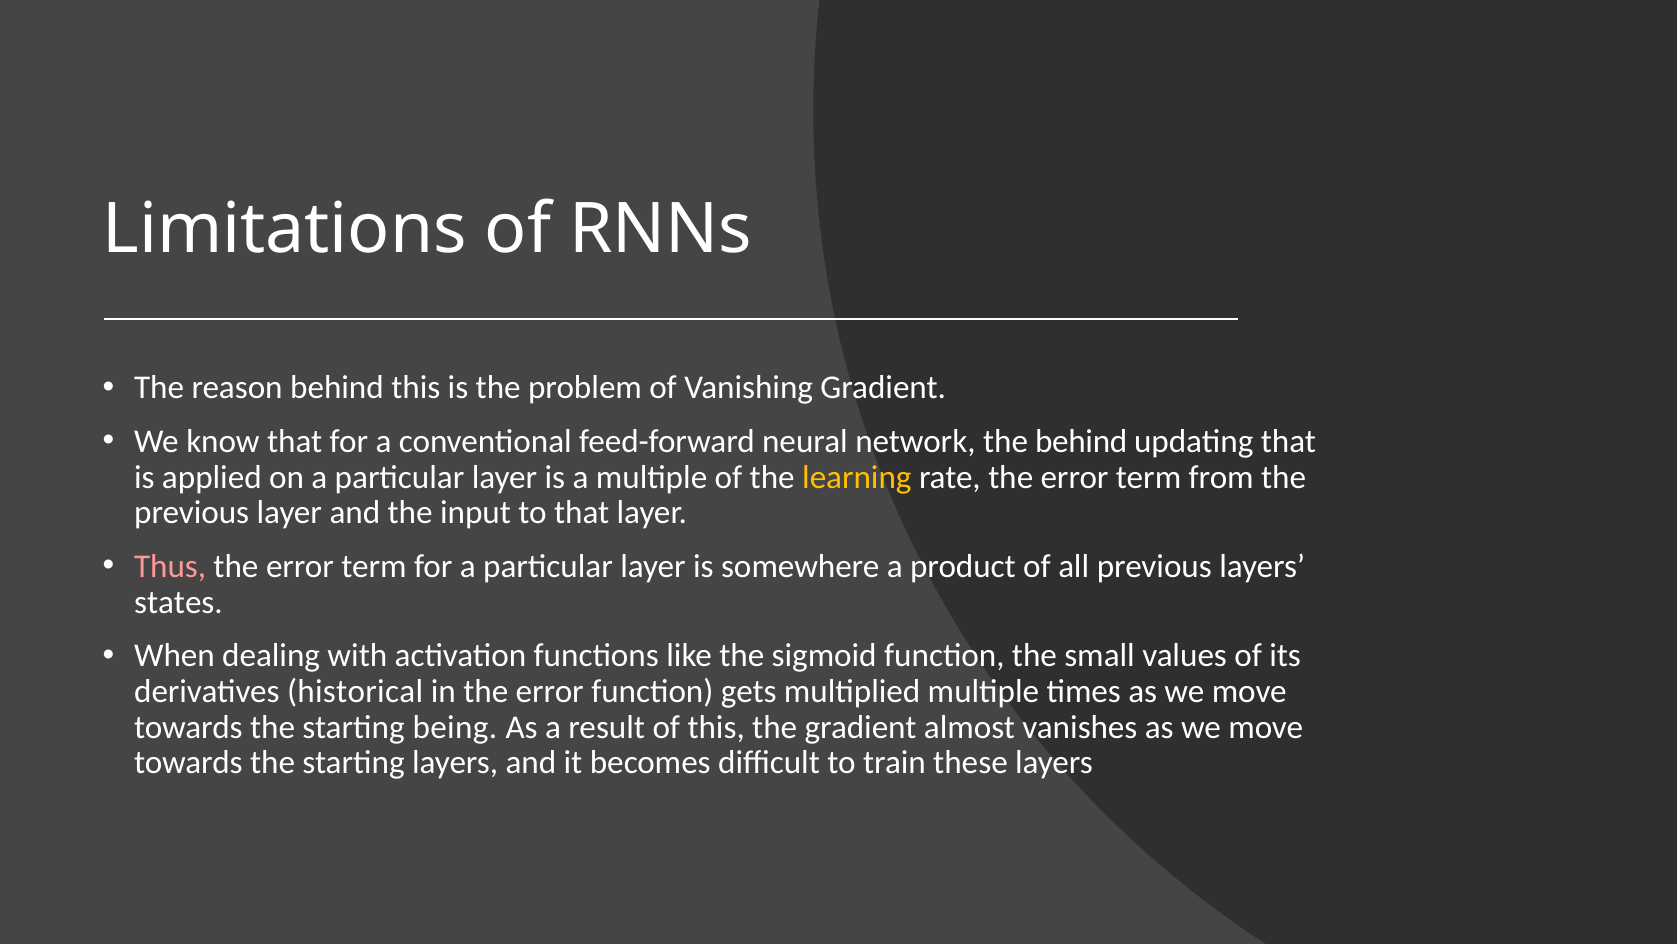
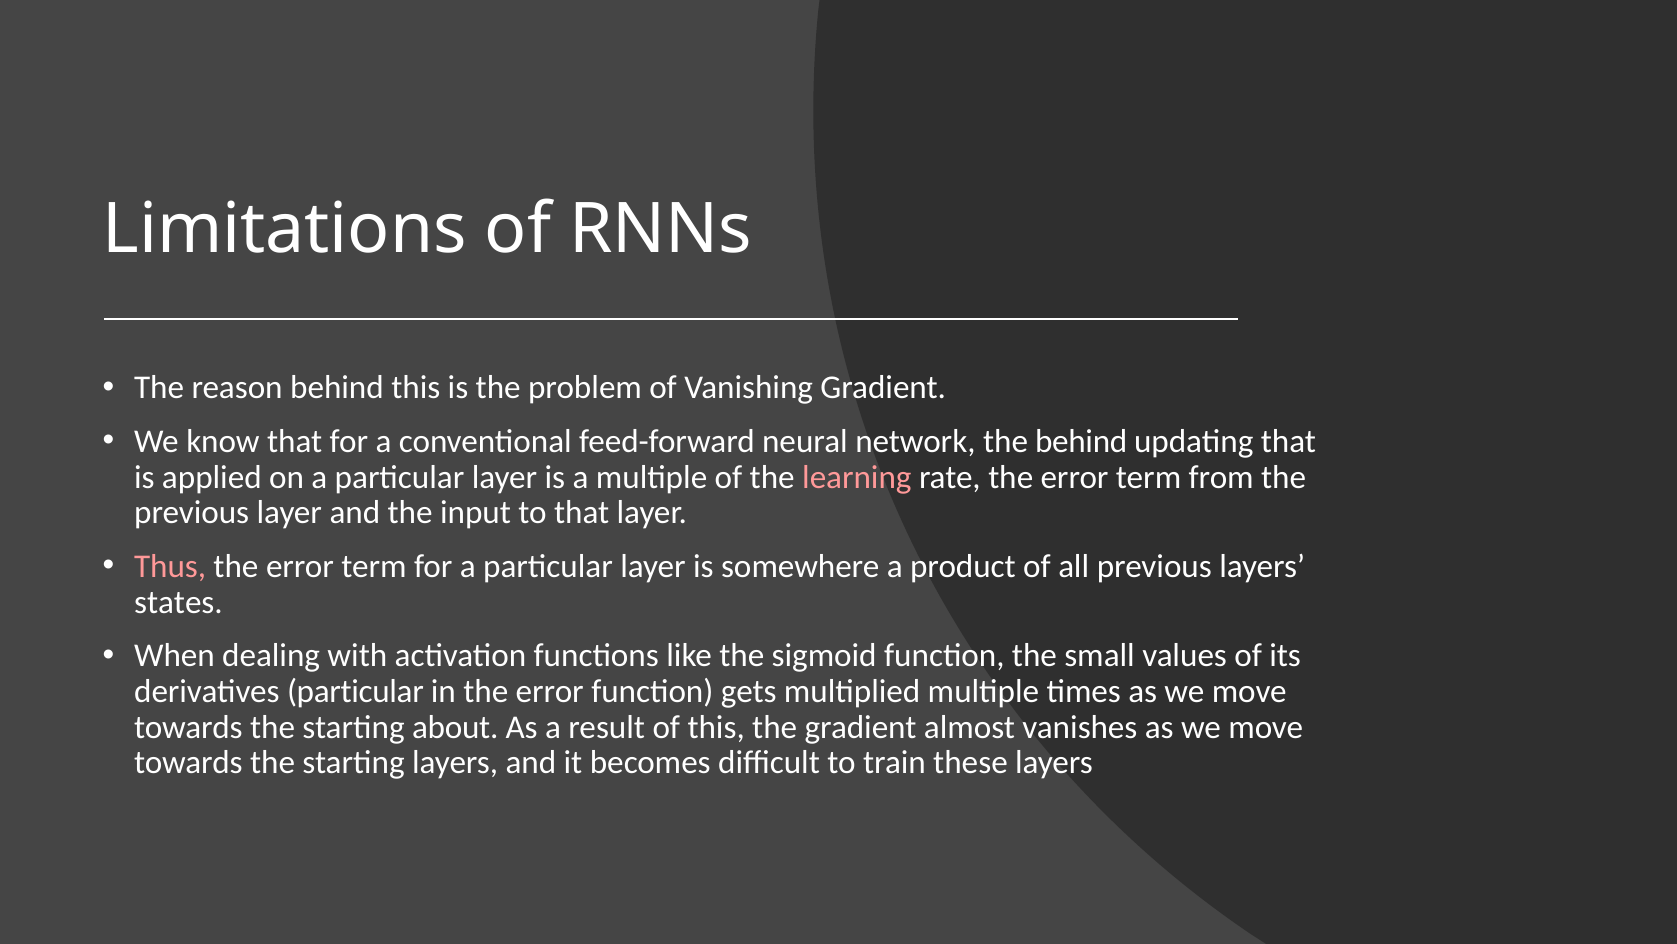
learning colour: yellow -> pink
derivatives historical: historical -> particular
being: being -> about
